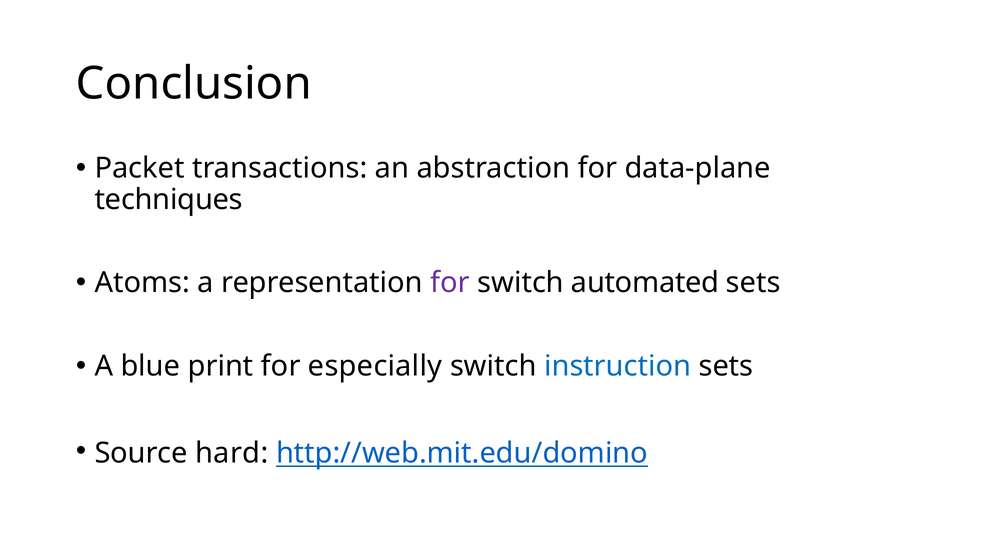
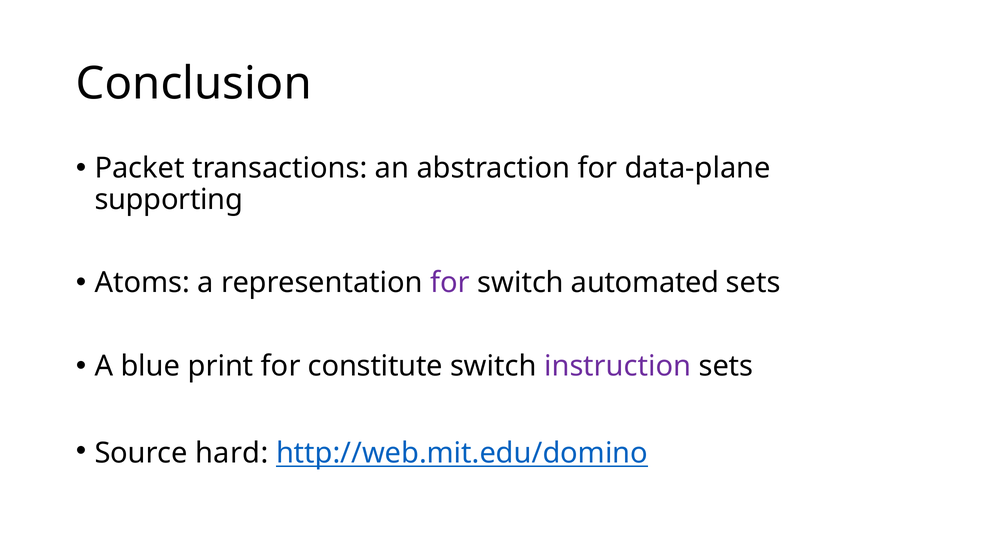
techniques: techniques -> supporting
especially: especially -> constitute
instruction colour: blue -> purple
